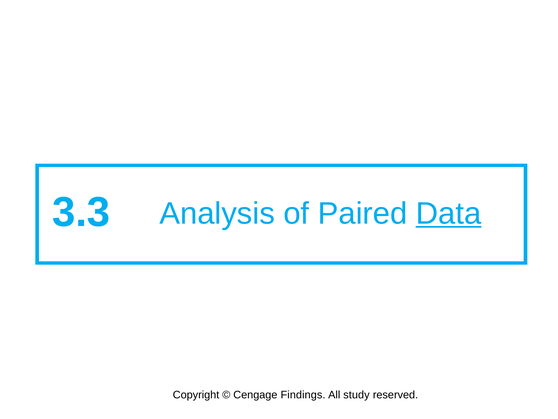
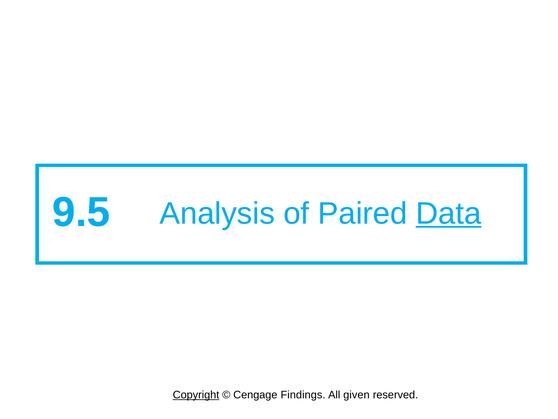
3.3: 3.3 -> 9.5
Copyright underline: none -> present
study: study -> given
